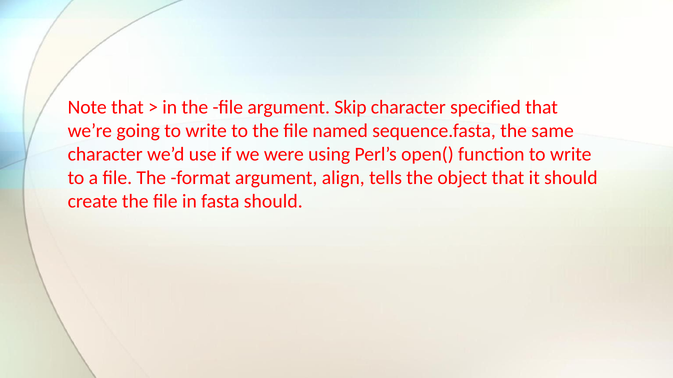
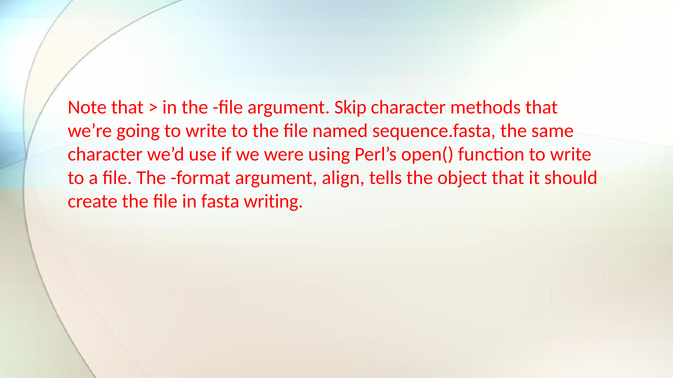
specified: specified -> methods
fasta should: should -> writing
